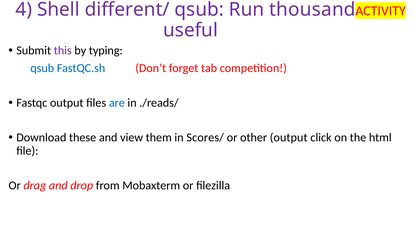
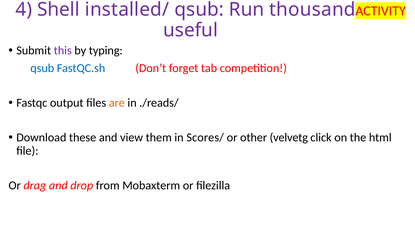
different/: different/ -> installed/
are colour: blue -> orange
other output: output -> velvetg
